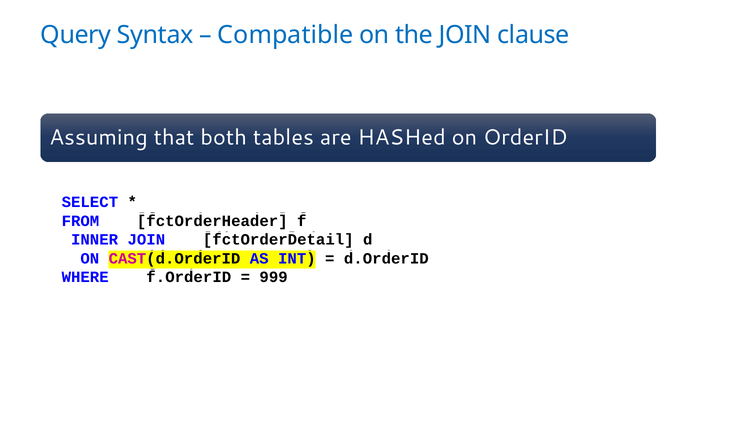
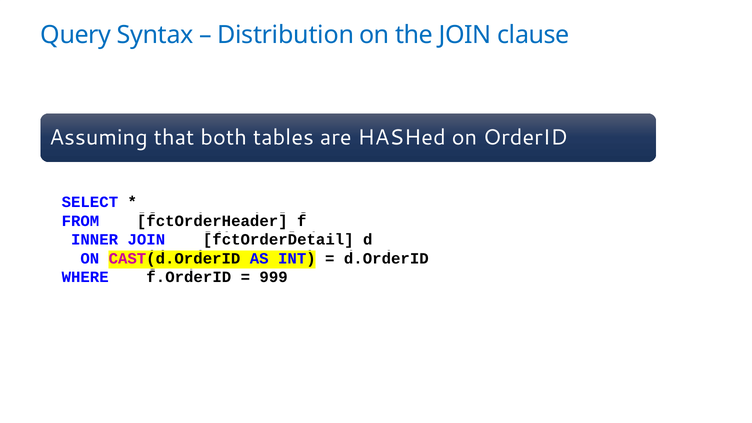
Compatible: Compatible -> Distribution
